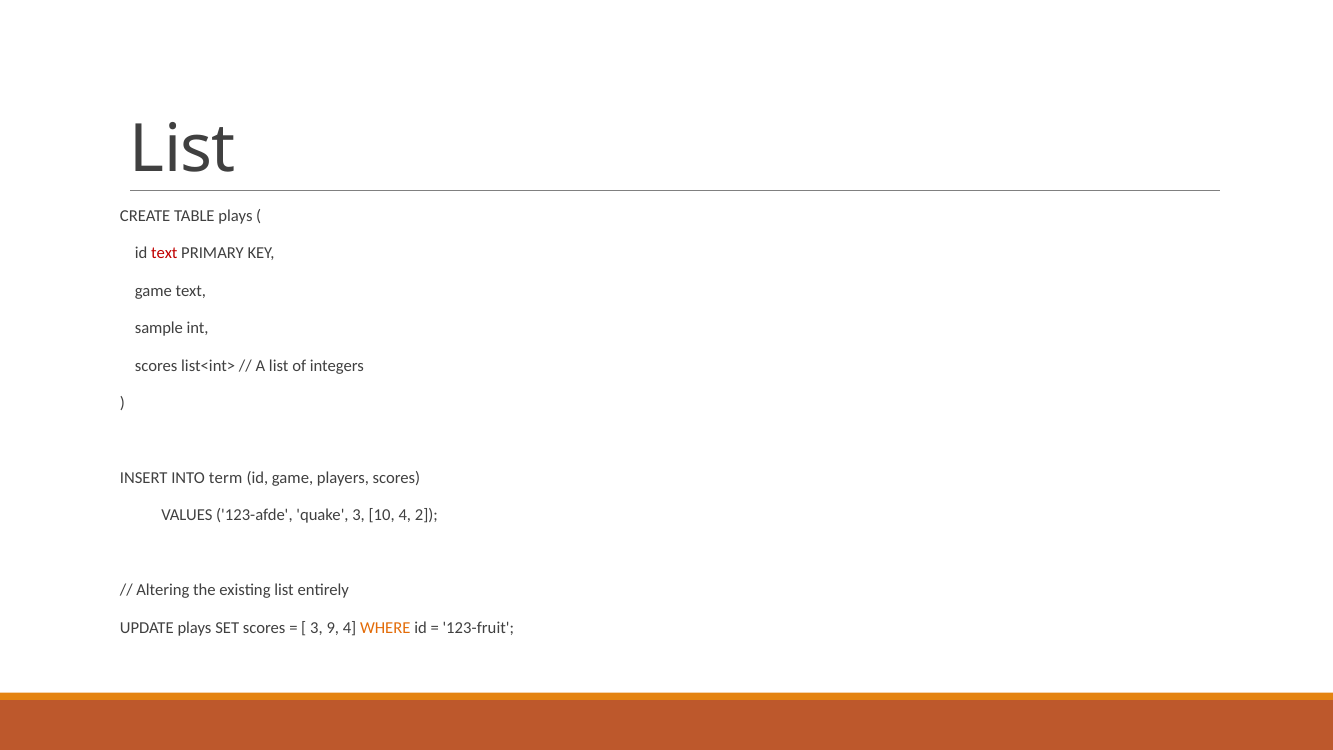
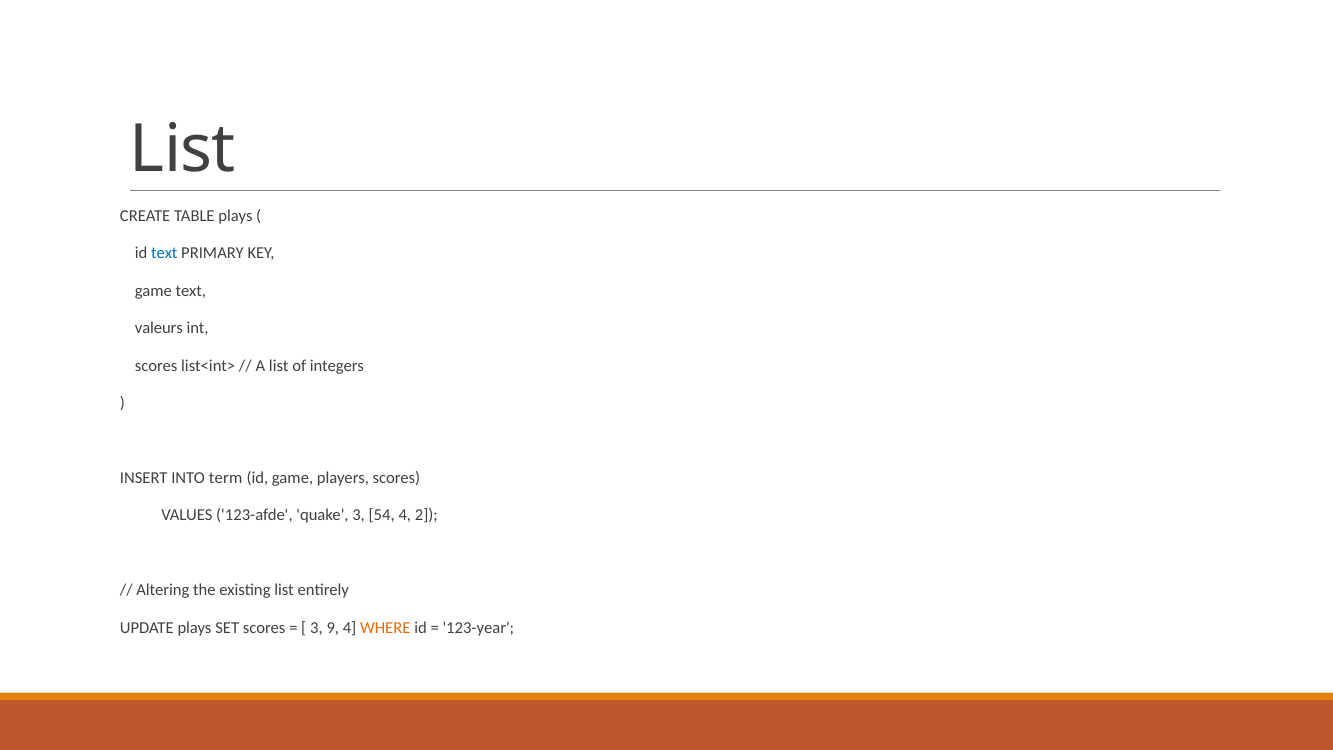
text at (164, 253) colour: red -> blue
sample: sample -> valeurs
10: 10 -> 54
123-fruit: 123-fruit -> 123-year
